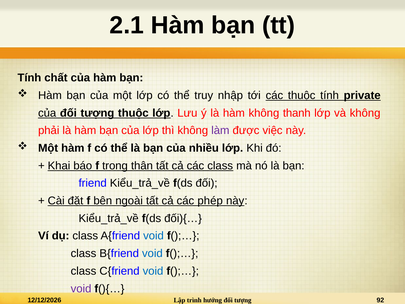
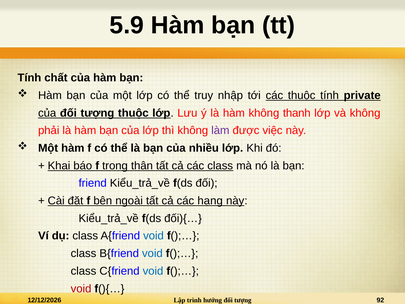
2.1: 2.1 -> 5.9
phép: phép -> hạng
void at (81, 288) colour: purple -> red
